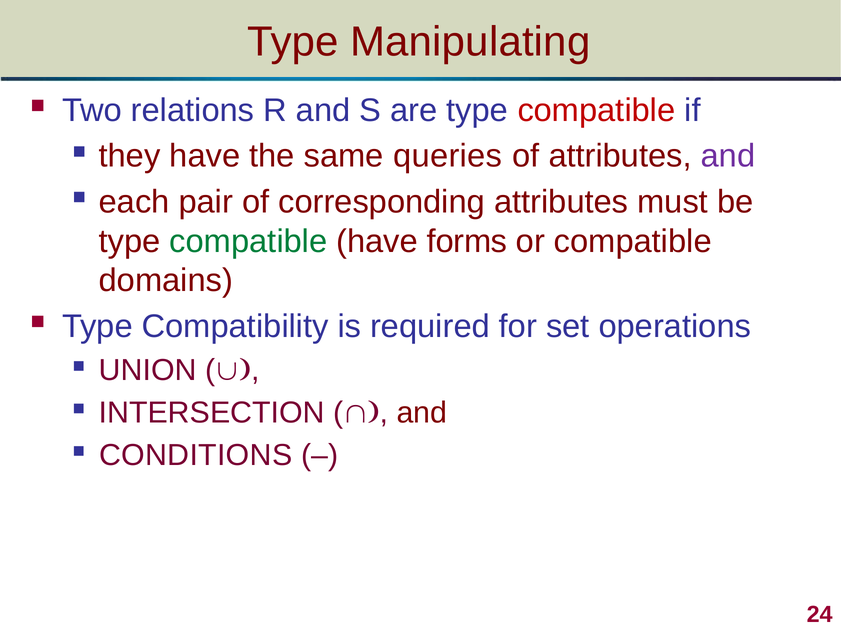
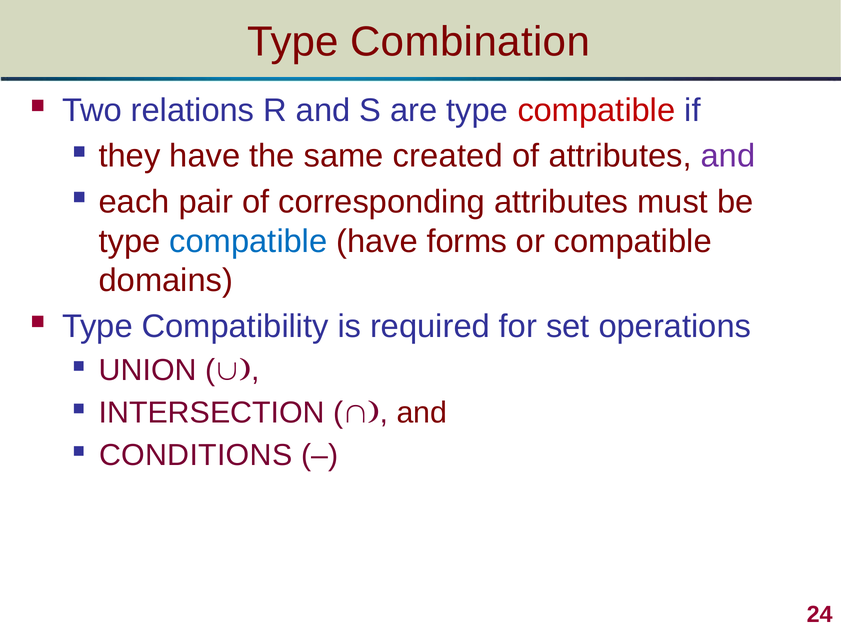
Manipulating: Manipulating -> Combination
queries: queries -> created
compatible at (248, 241) colour: green -> blue
